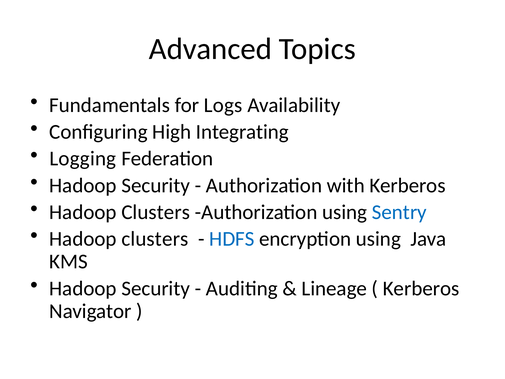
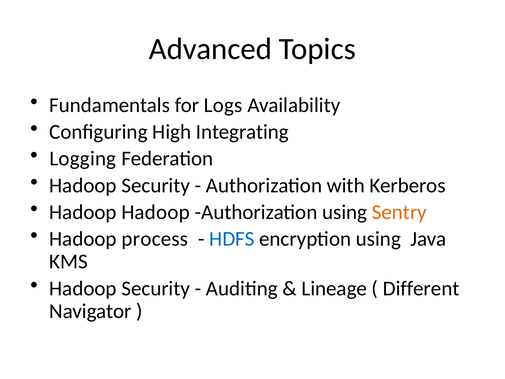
Clusters at (156, 212): Clusters -> Hadoop
Sentry colour: blue -> orange
clusters at (155, 239): clusters -> process
Kerberos at (421, 288): Kerberos -> Different
